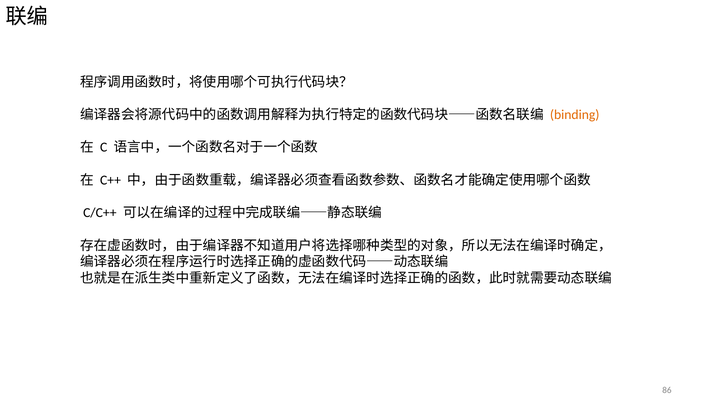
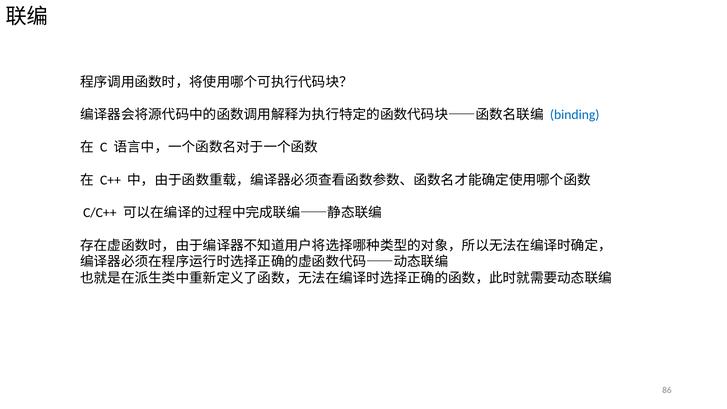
binding colour: orange -> blue
